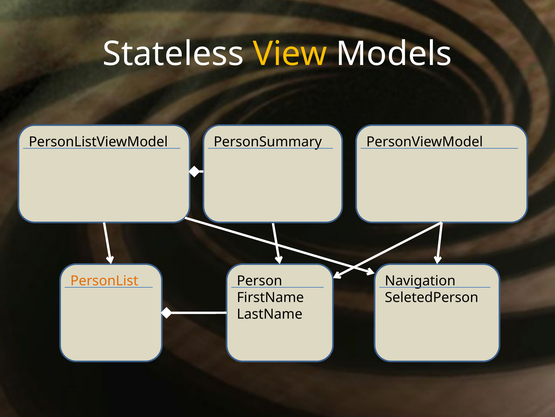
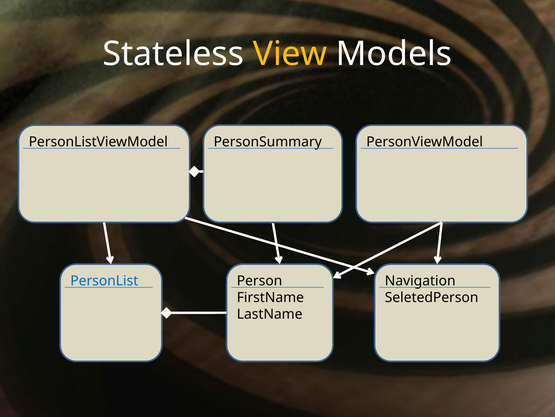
PersonList colour: orange -> blue
